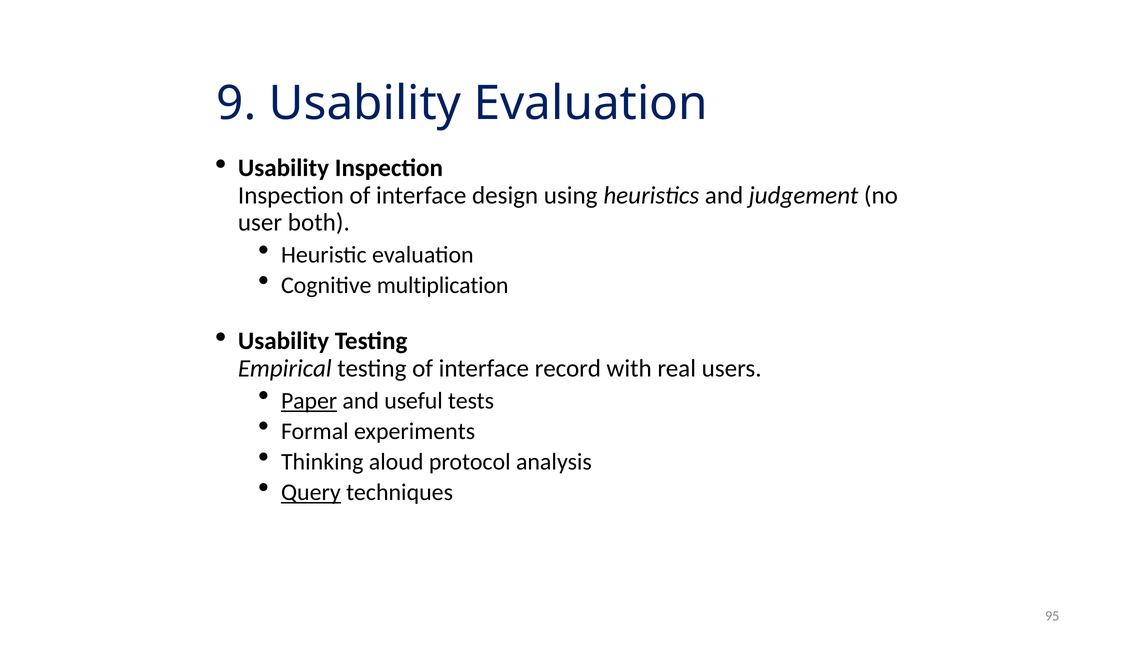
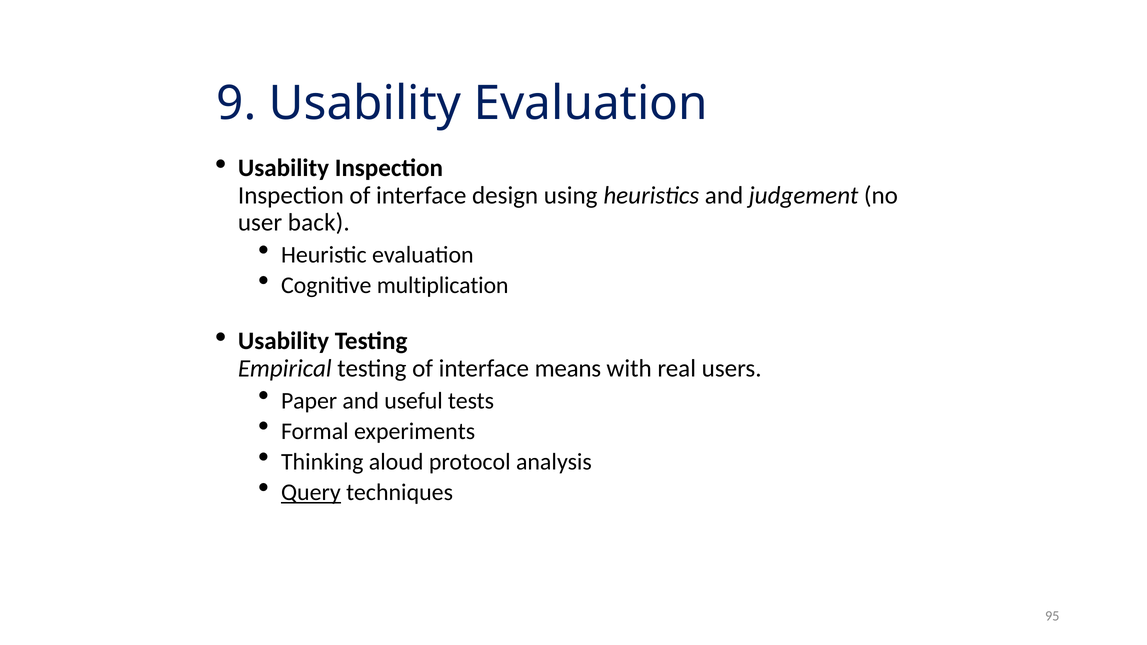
both: both -> back
record: record -> means
Paper underline: present -> none
